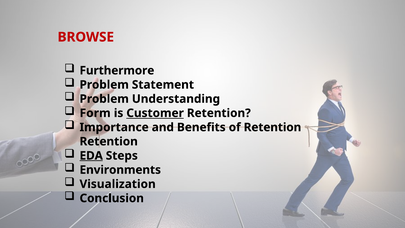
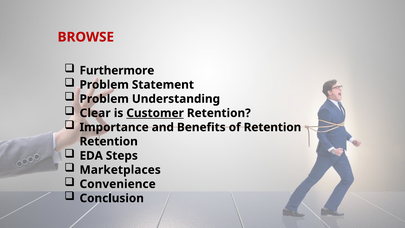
Form: Form -> Clear
EDA underline: present -> none
Environments: Environments -> Marketplaces
Visualization: Visualization -> Convenience
